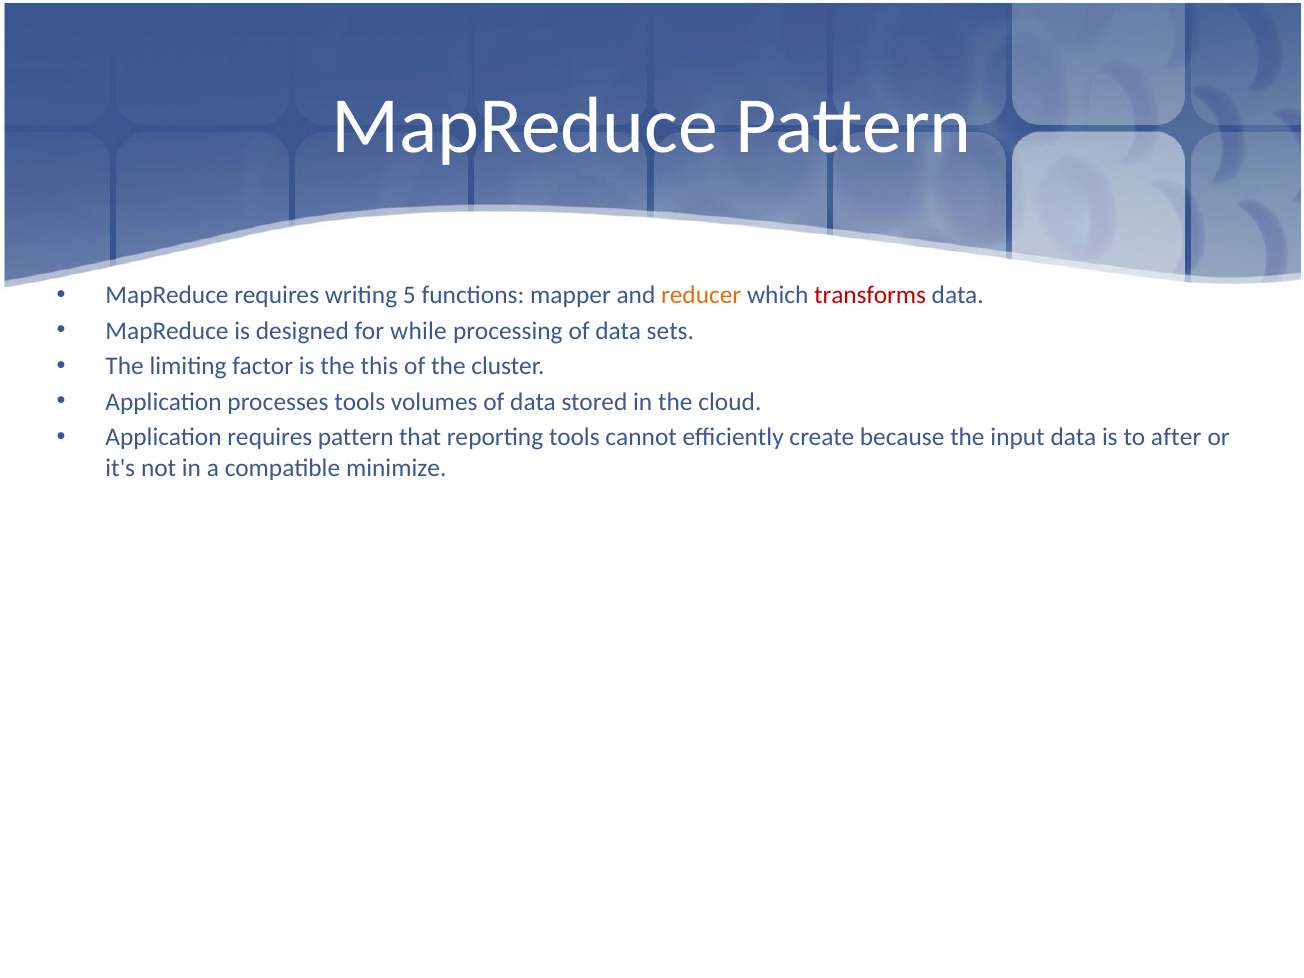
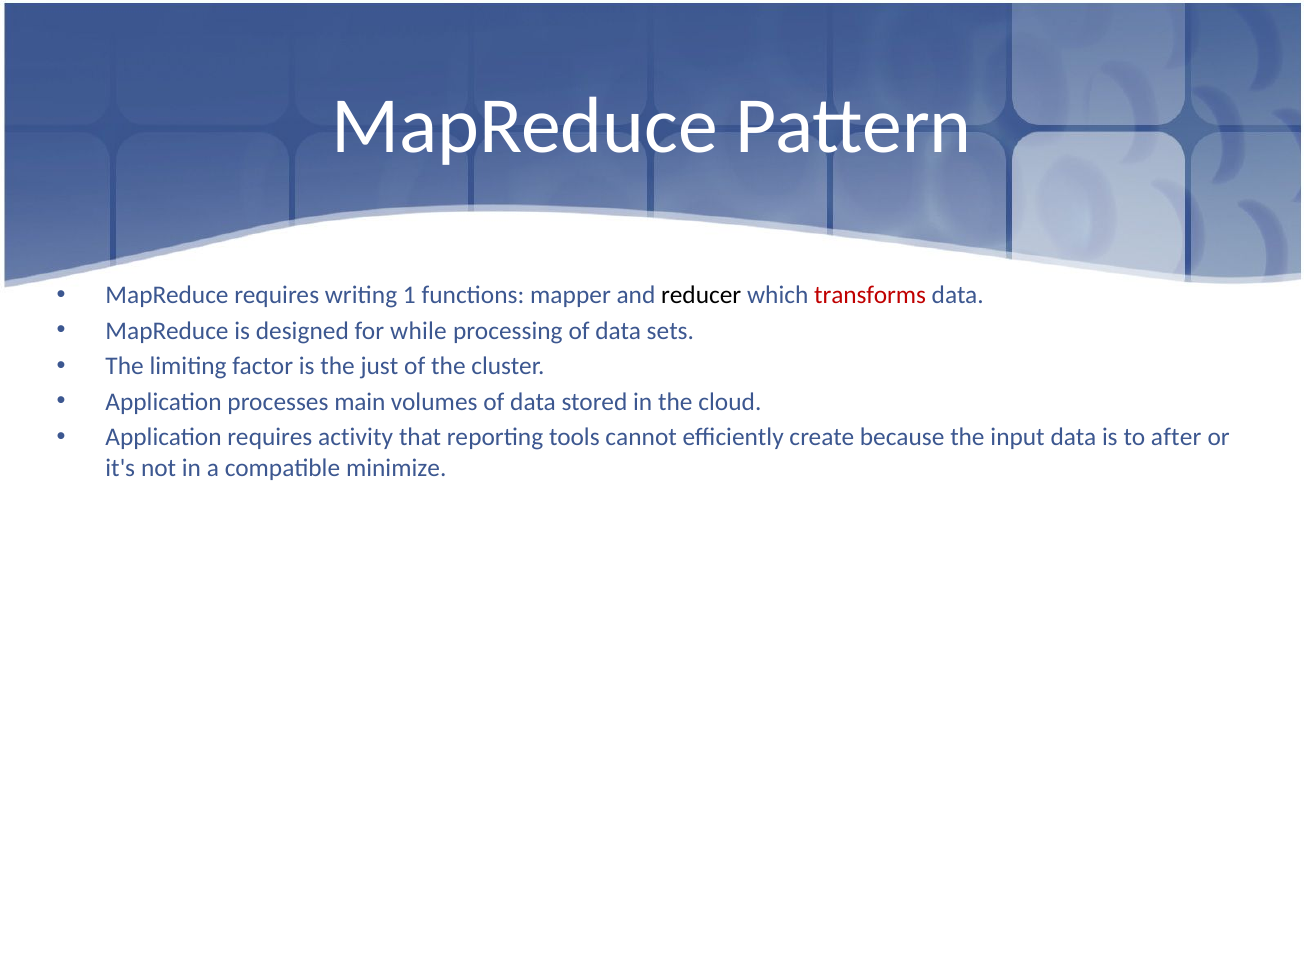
5: 5 -> 1
reducer colour: orange -> black
this: this -> just
processes tools: tools -> main
requires pattern: pattern -> activity
